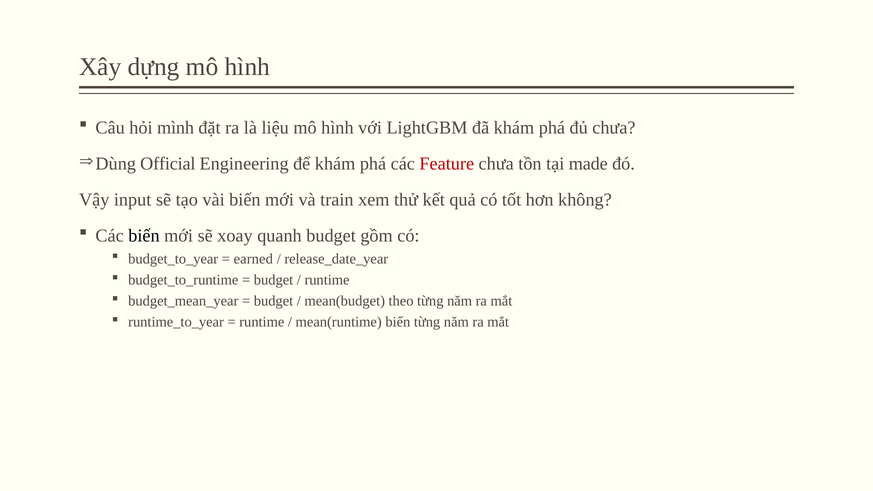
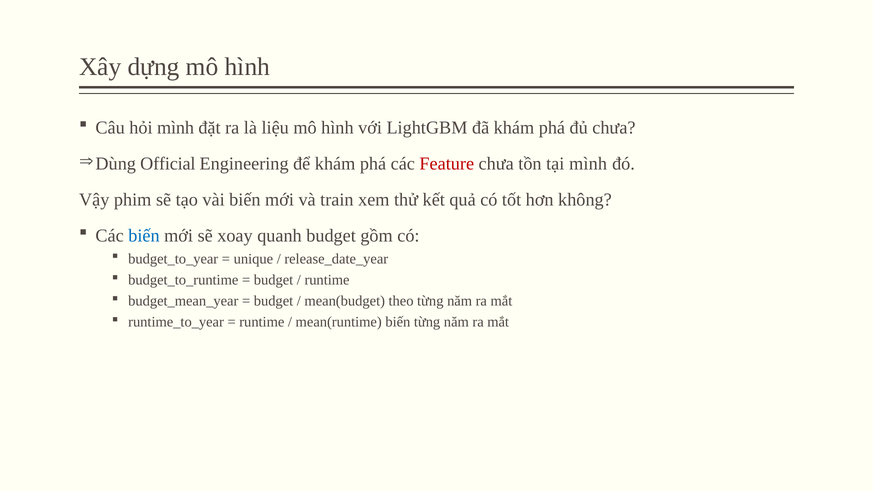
tại made: made -> mình
input: input -> phim
biến at (144, 236) colour: black -> blue
earned: earned -> unique
